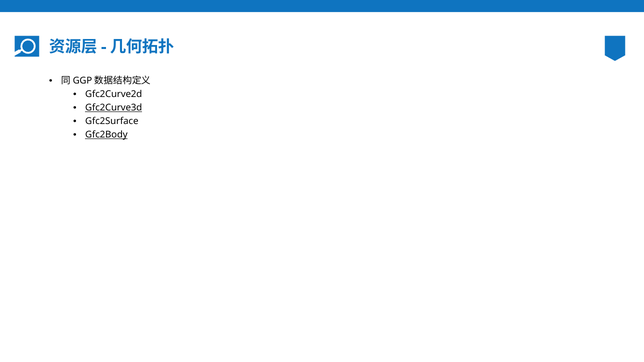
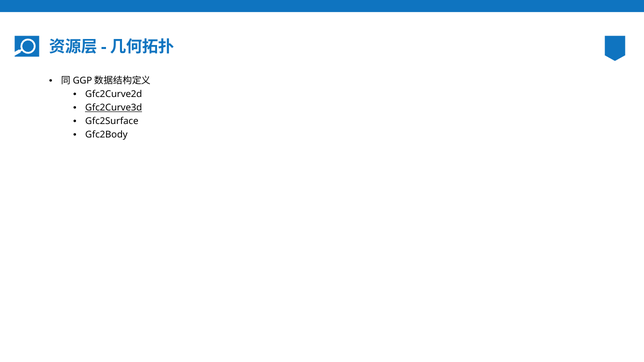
Gfc2Body underline: present -> none
